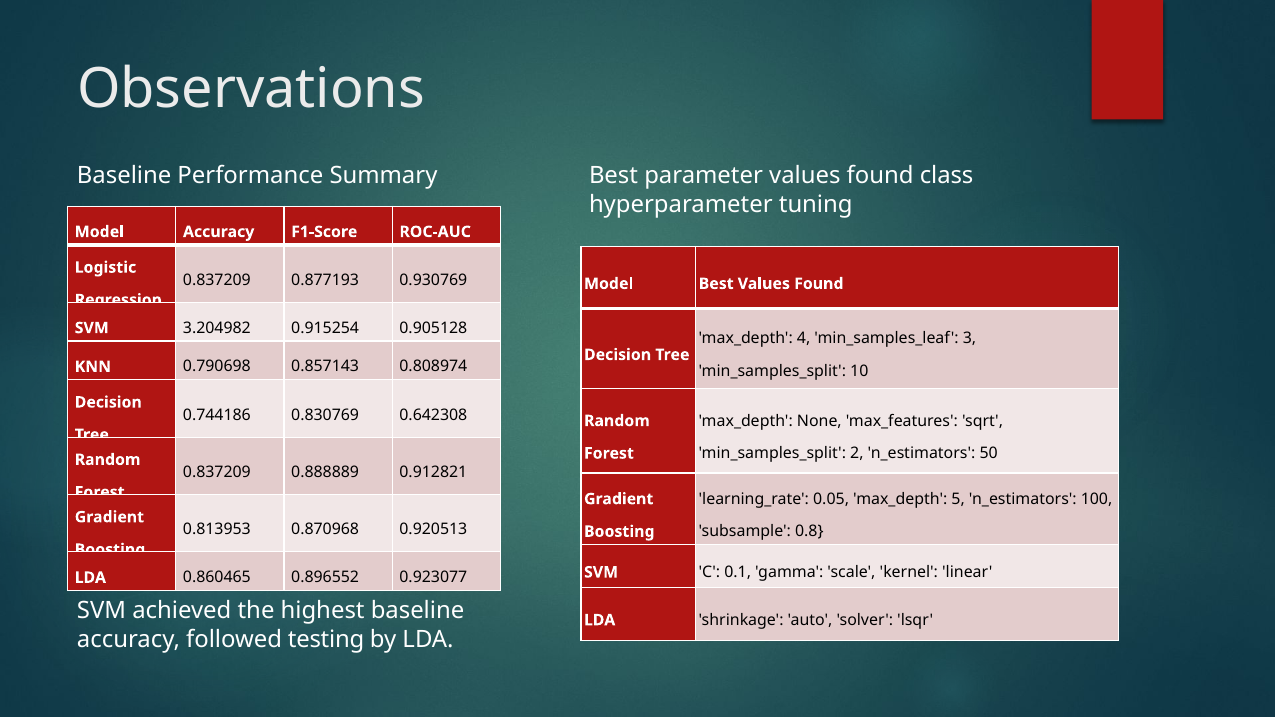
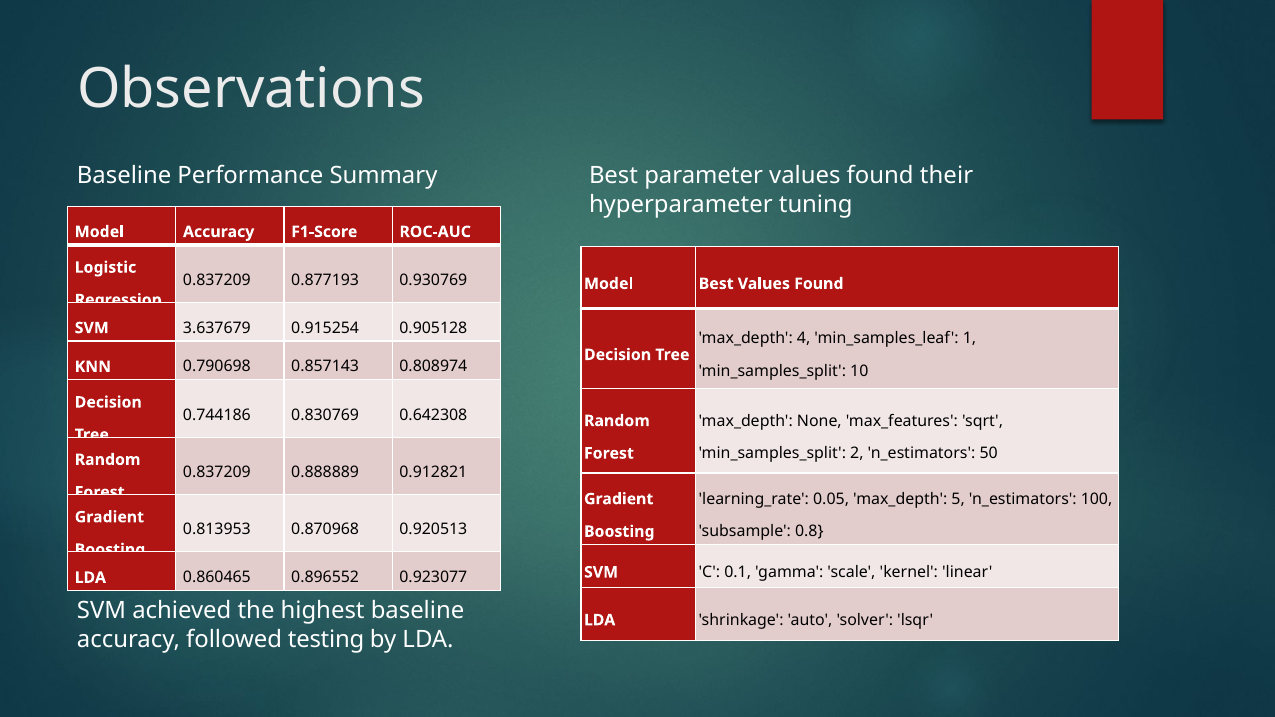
class: class -> their
3.204982: 3.204982 -> 3.637679
3: 3 -> 1
